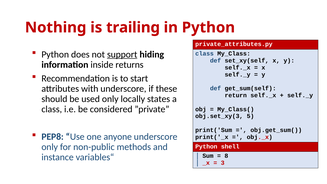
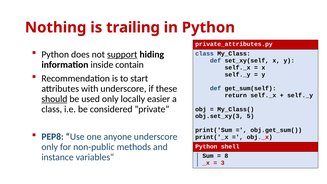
returns: returns -> contain
should underline: none -> present
states: states -> easier
